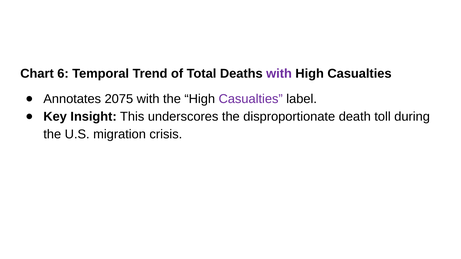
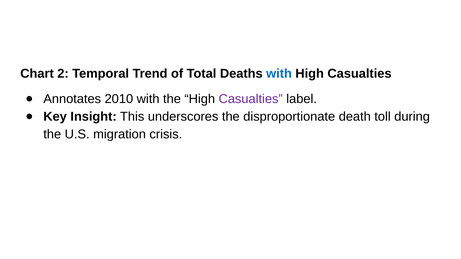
6: 6 -> 2
with at (279, 74) colour: purple -> blue
2075: 2075 -> 2010
